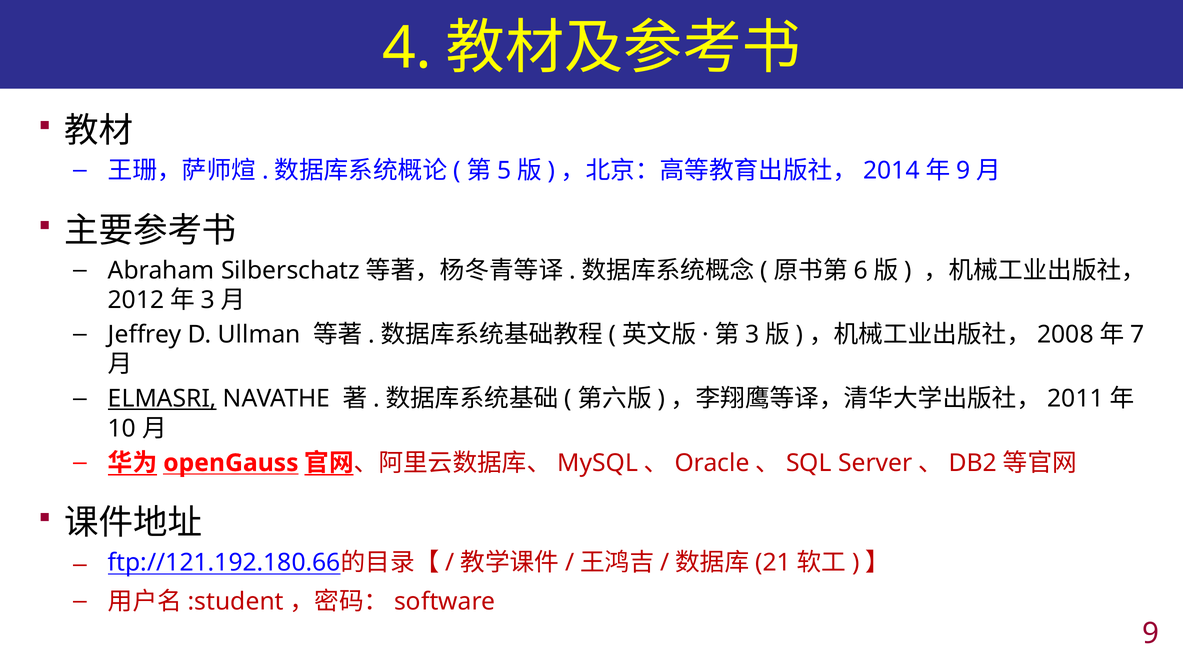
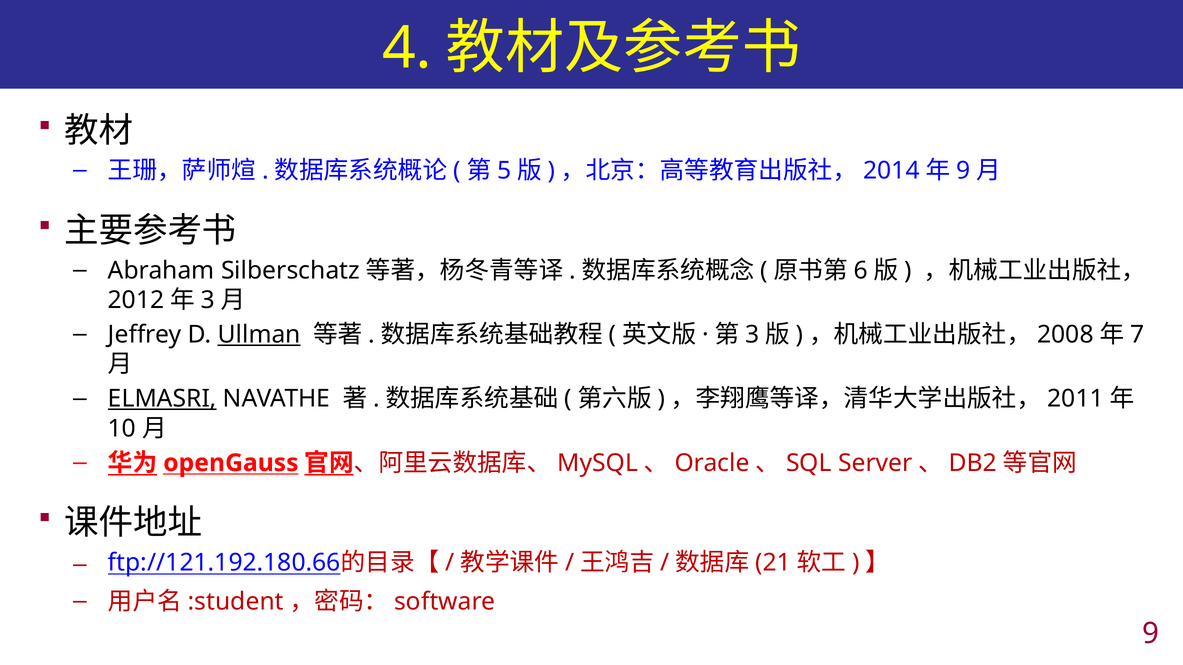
Ullman underline: none -> present
